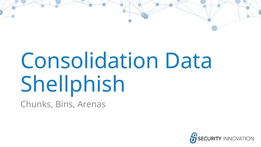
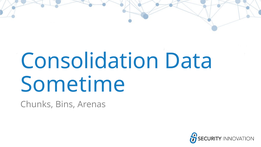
Shellphish: Shellphish -> Sometime
